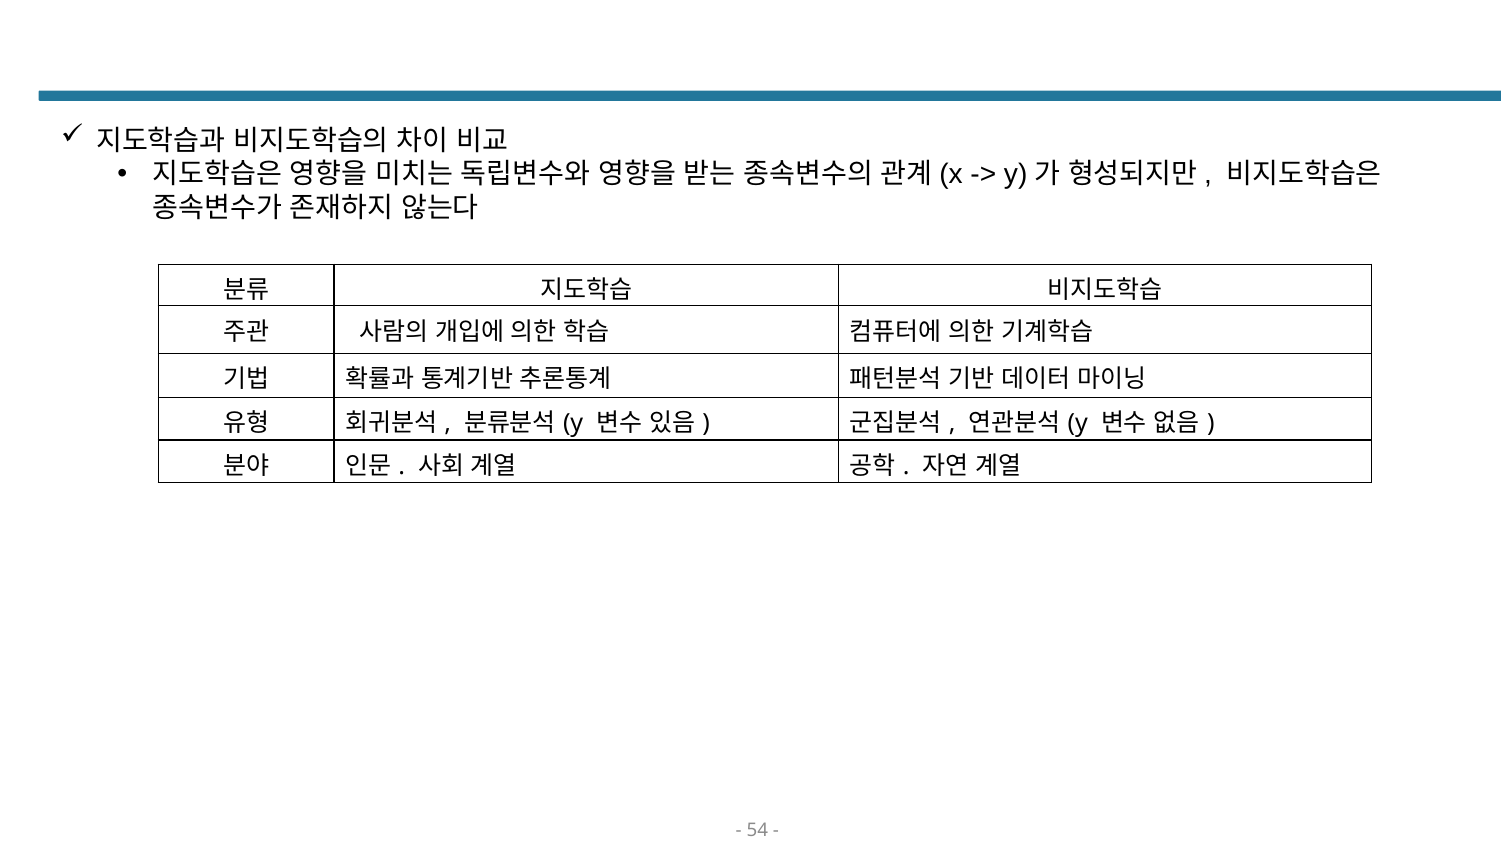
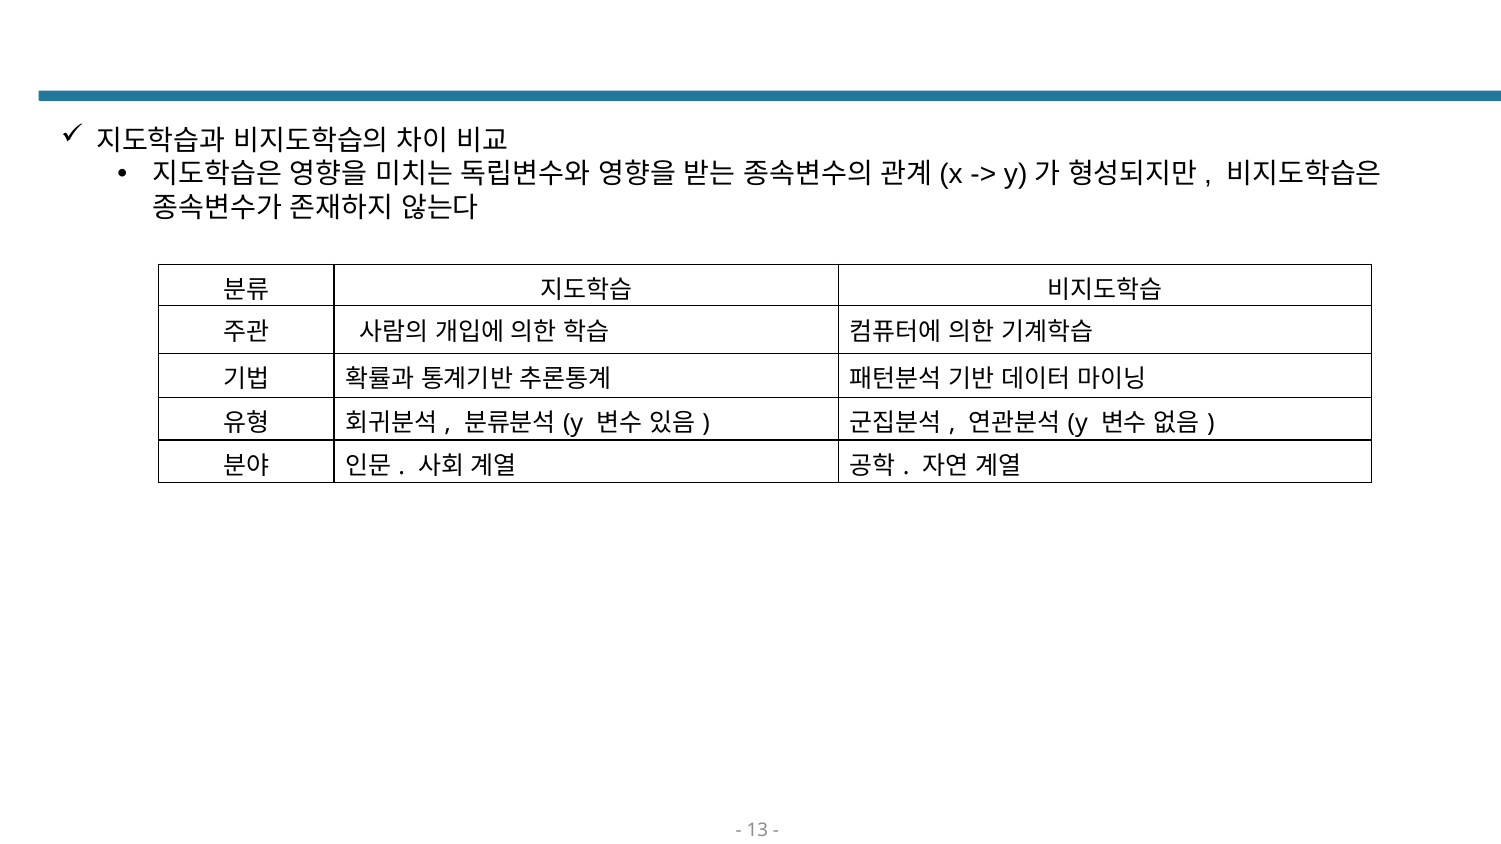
54: 54 -> 13
